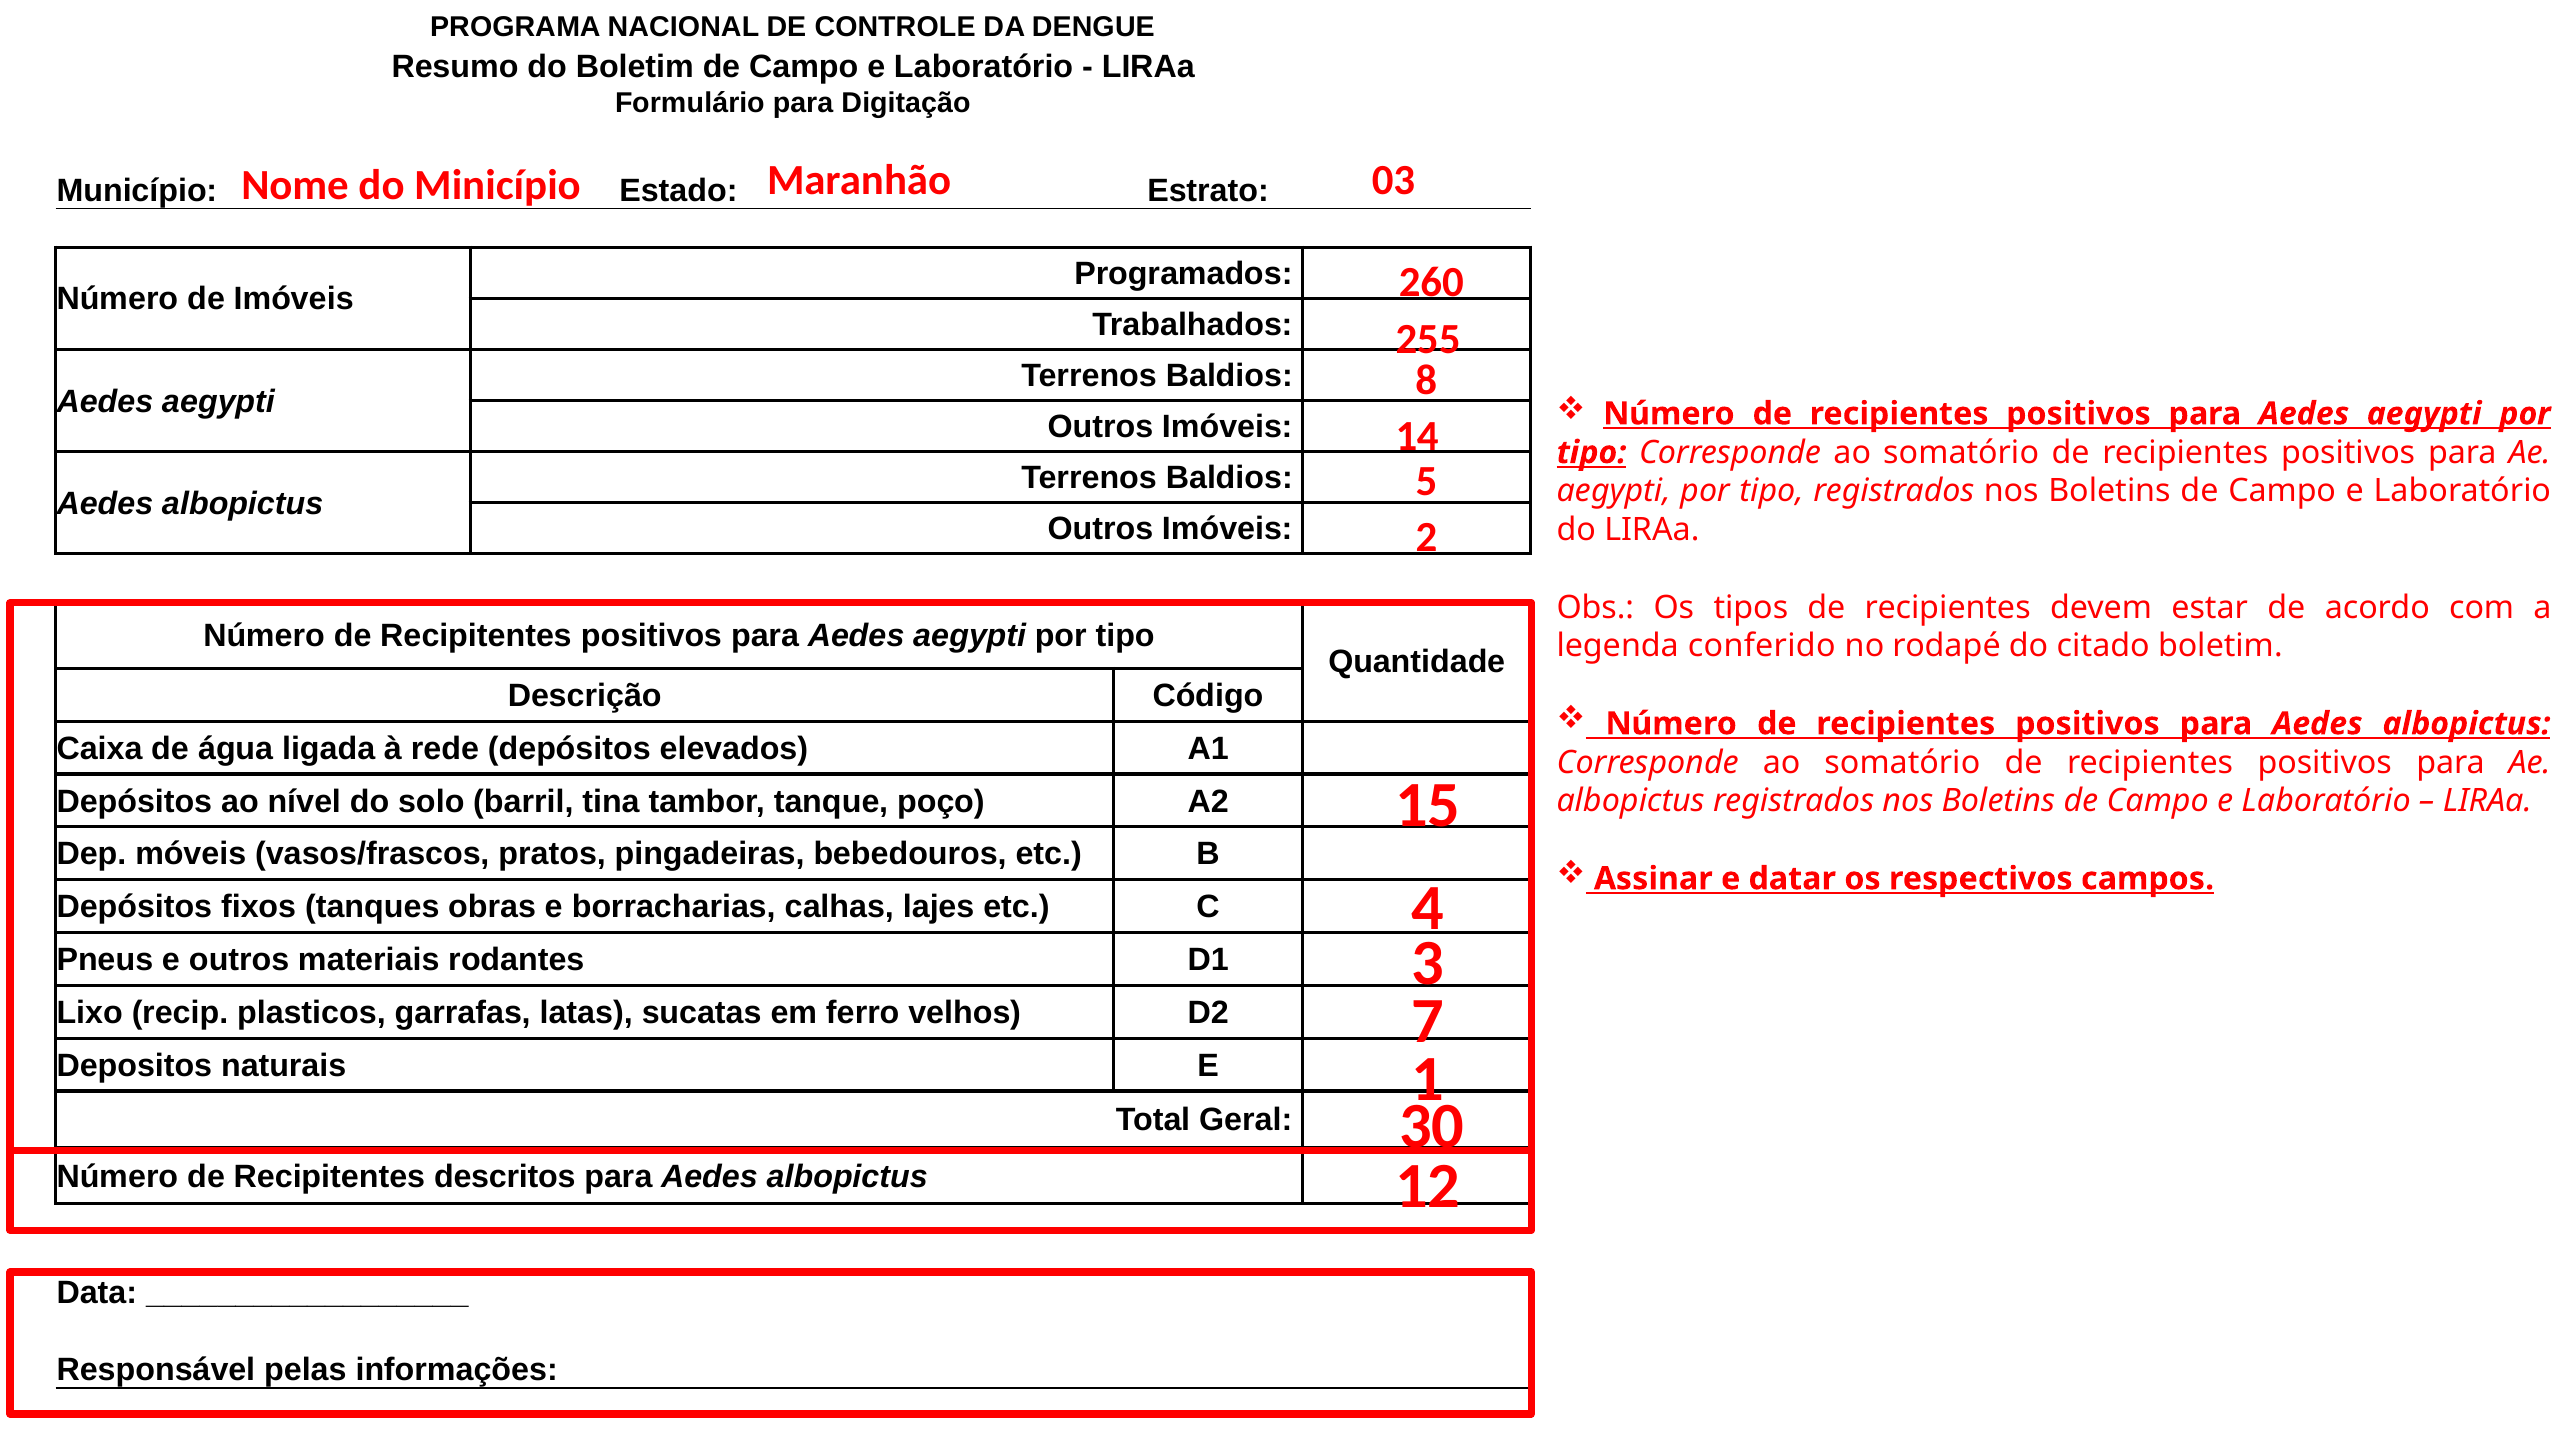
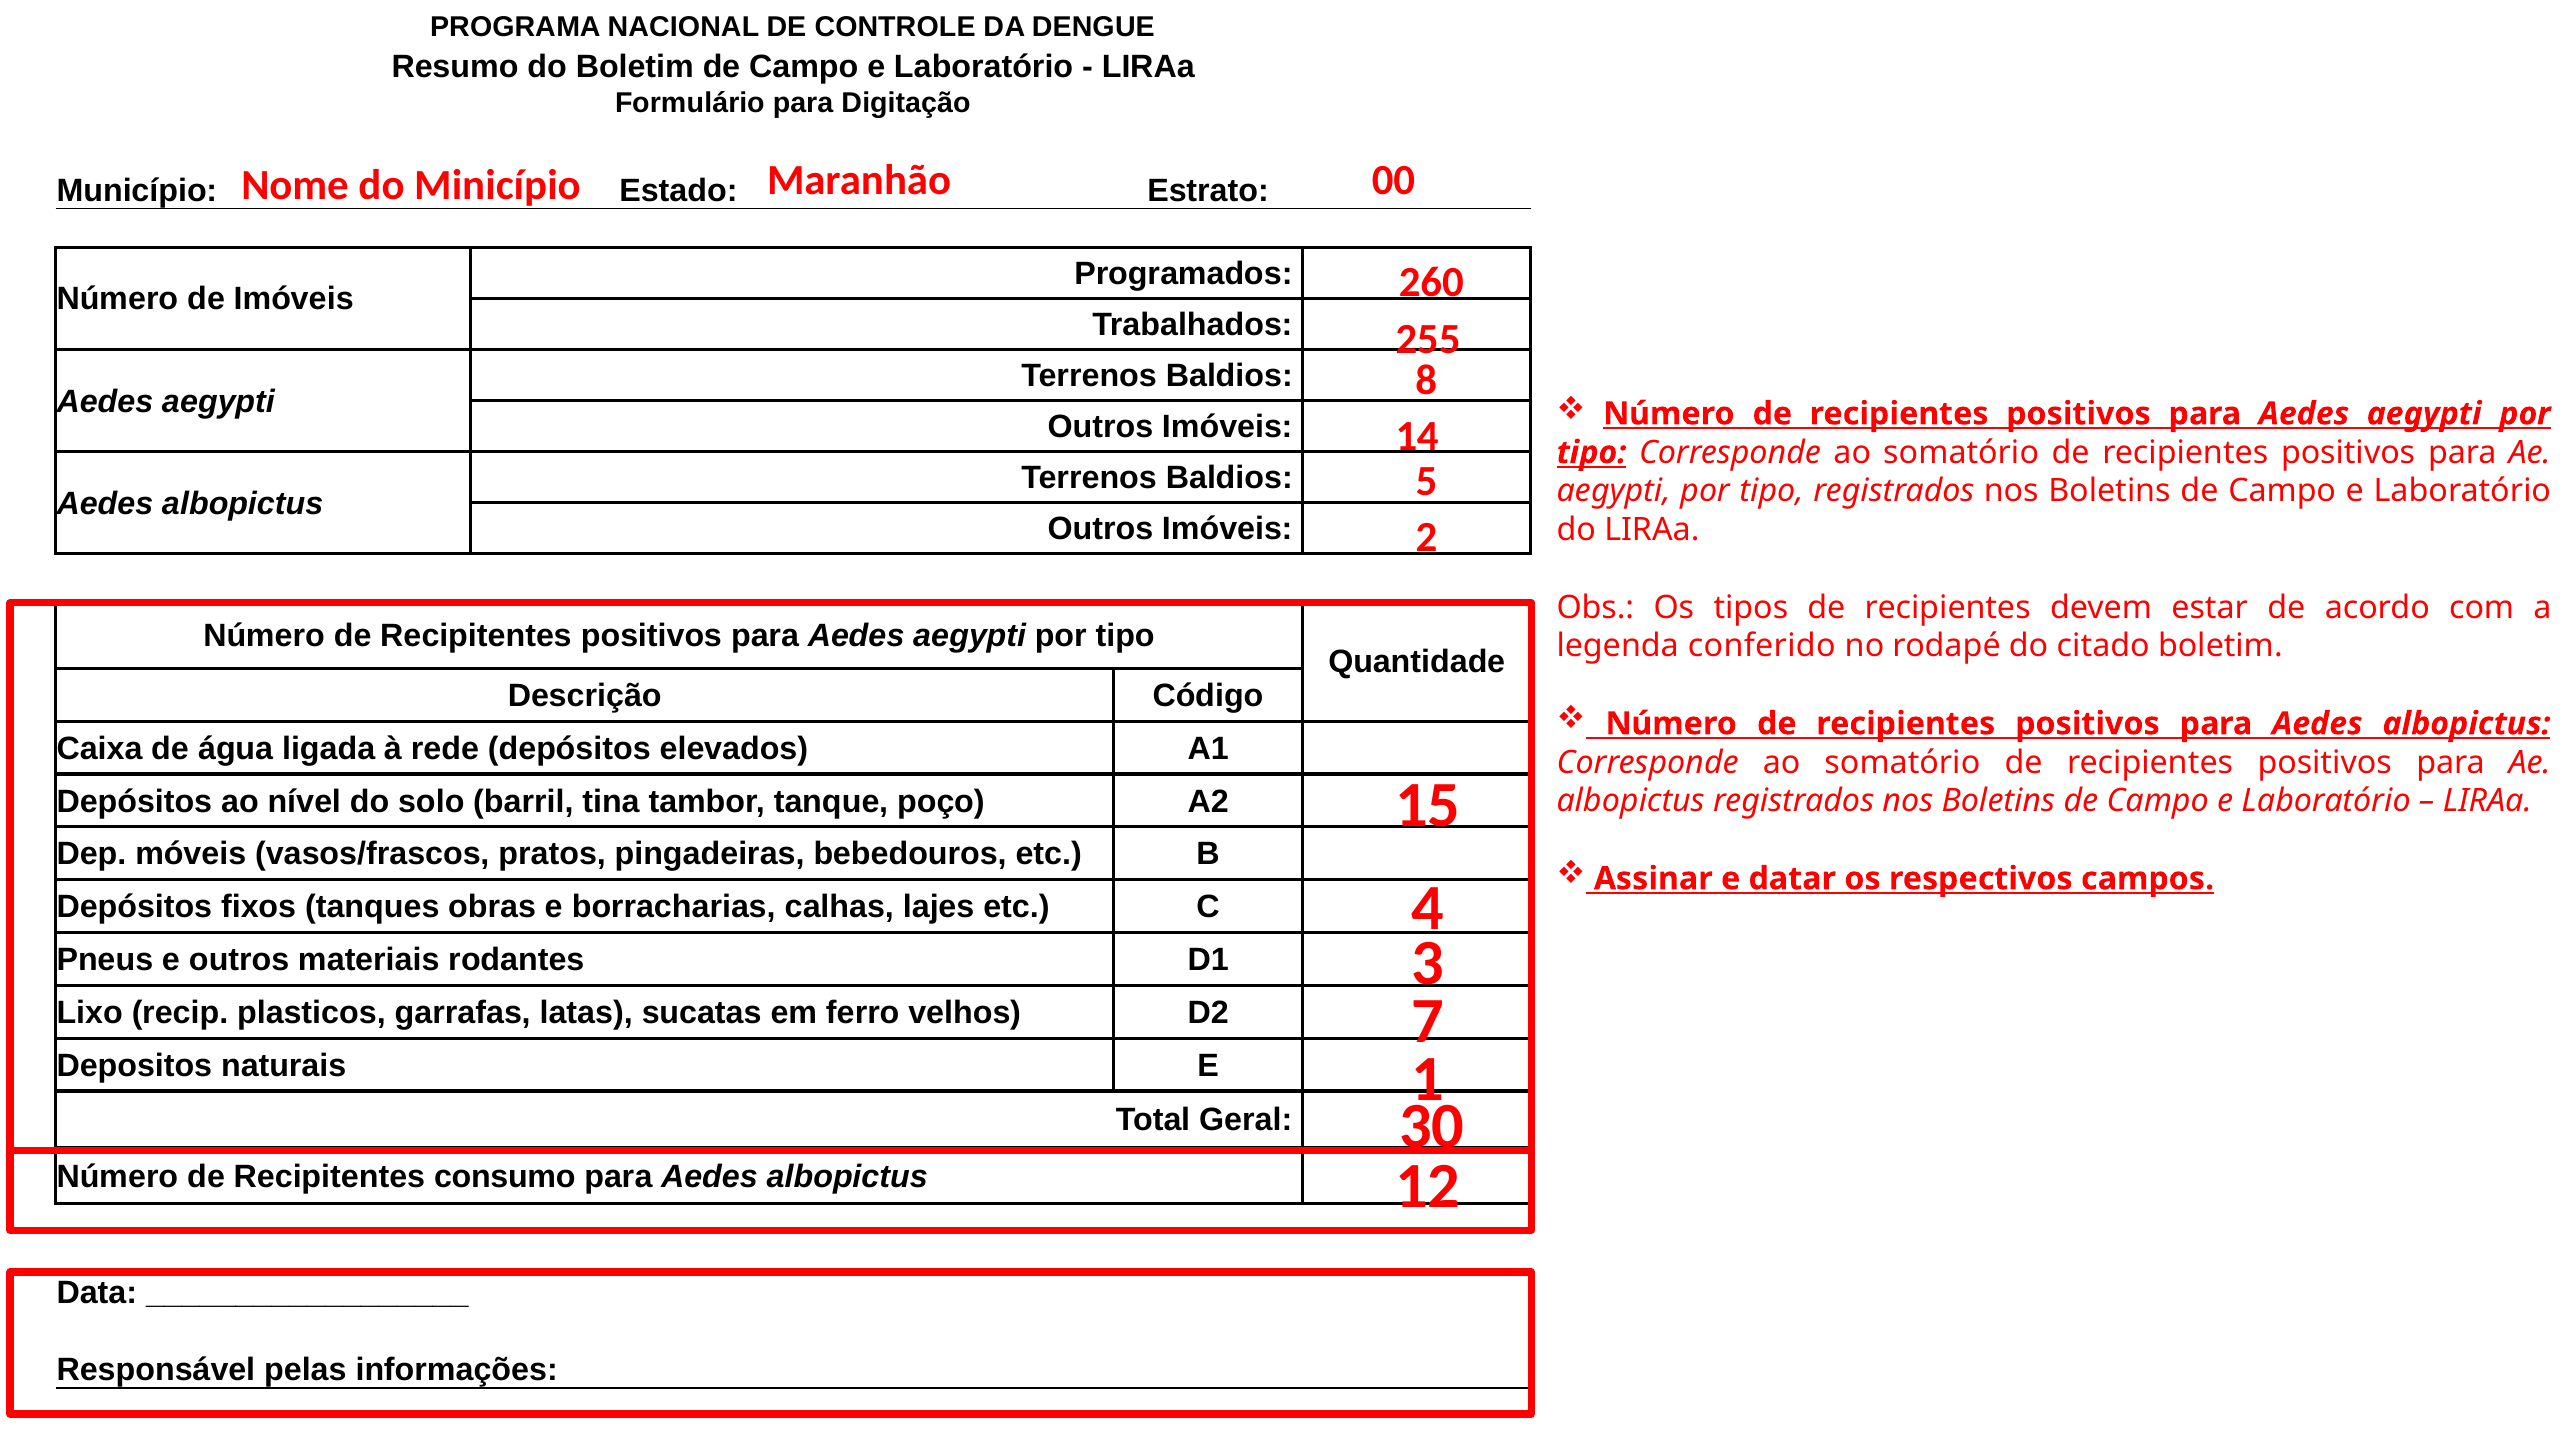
03: 03 -> 00
descritos: descritos -> consumo
